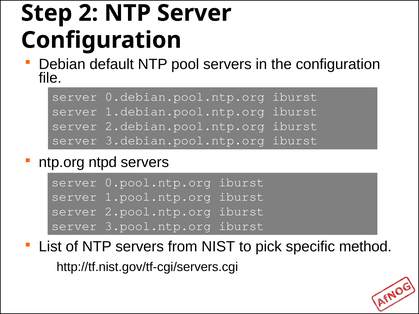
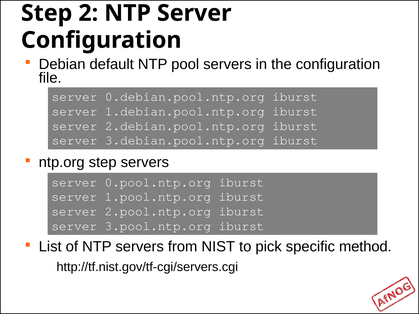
ntp.org ntpd: ntpd -> step
